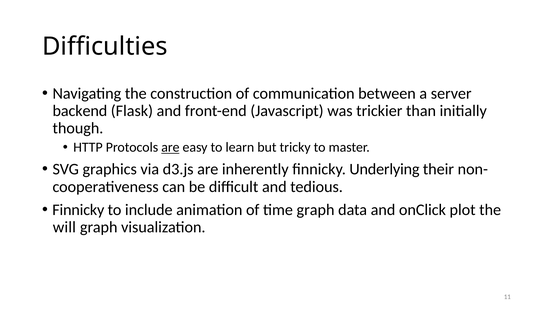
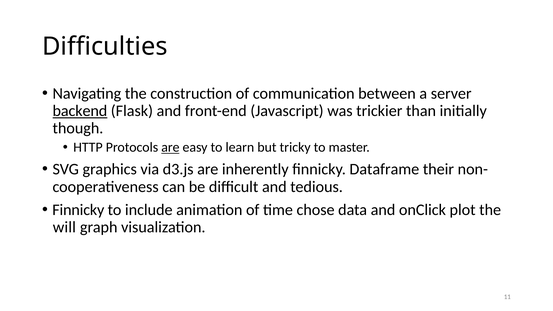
backend underline: none -> present
Underlying: Underlying -> Dataframe
time graph: graph -> chose
